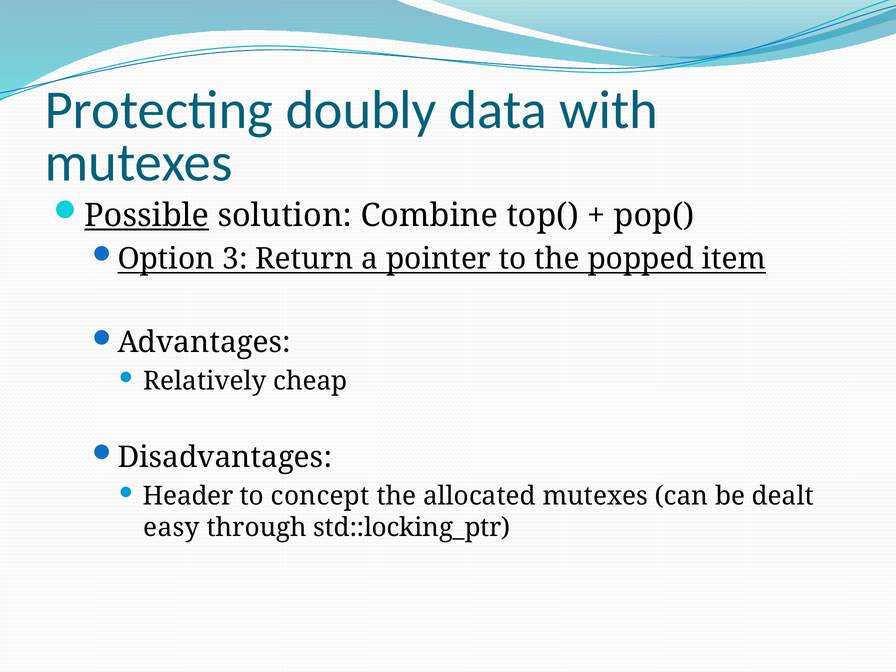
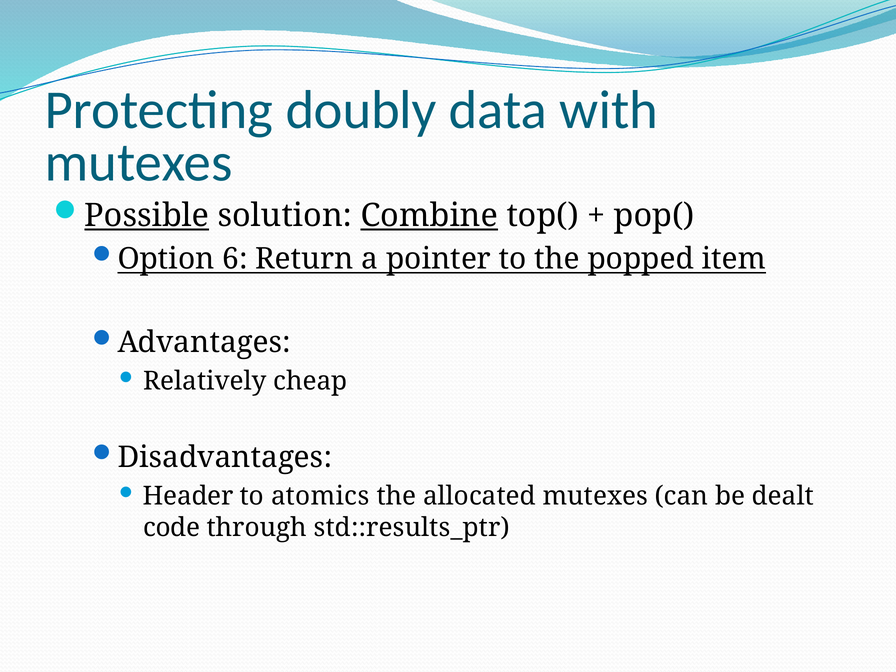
Combine underline: none -> present
3: 3 -> 6
concept: concept -> atomics
easy: easy -> code
std::locking_ptr: std::locking_ptr -> std::results_ptr
